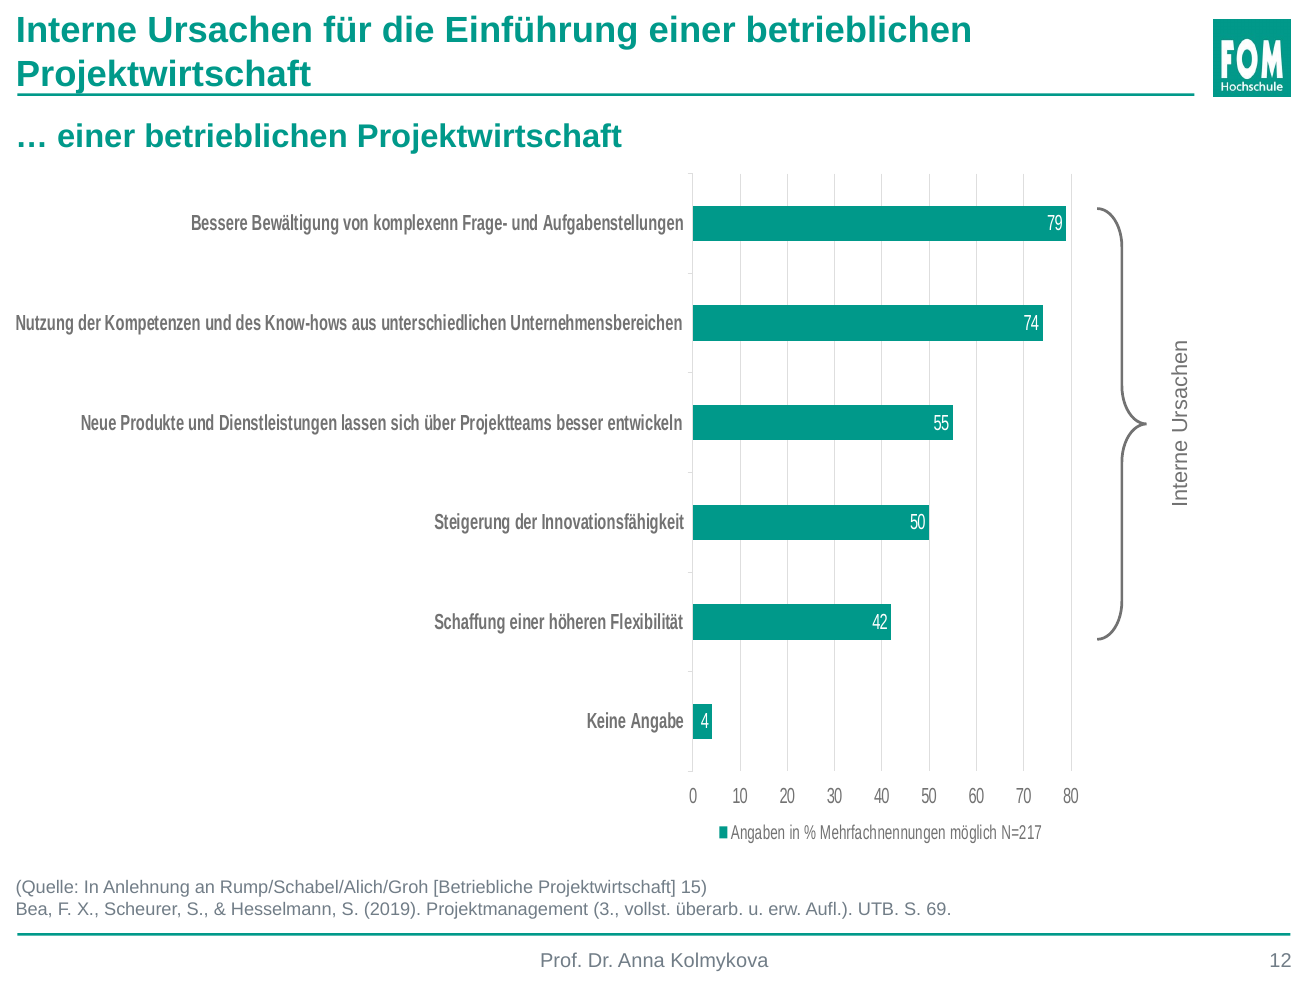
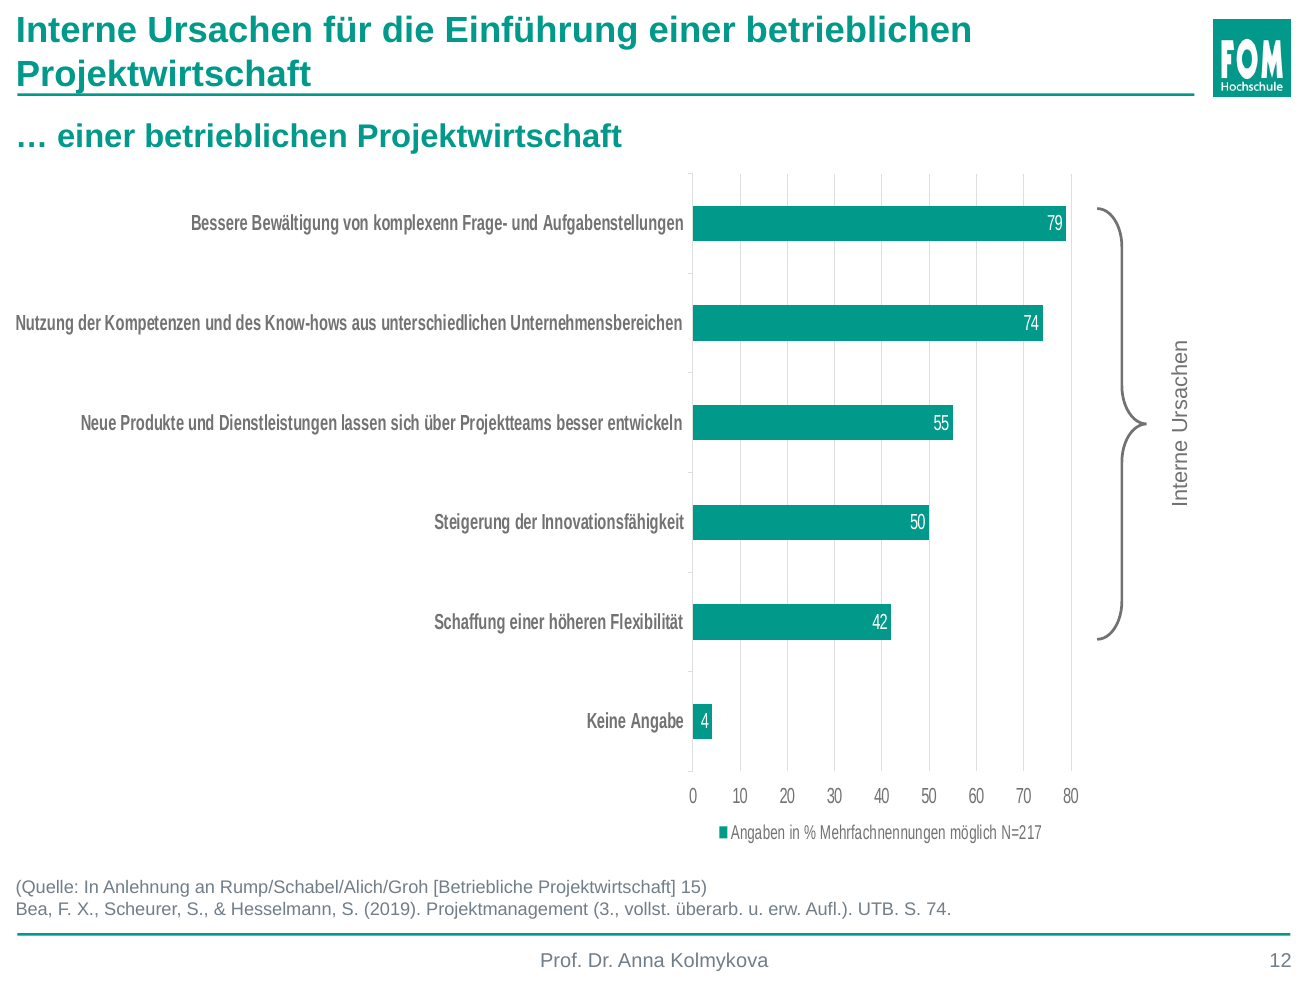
S 69: 69 -> 74
